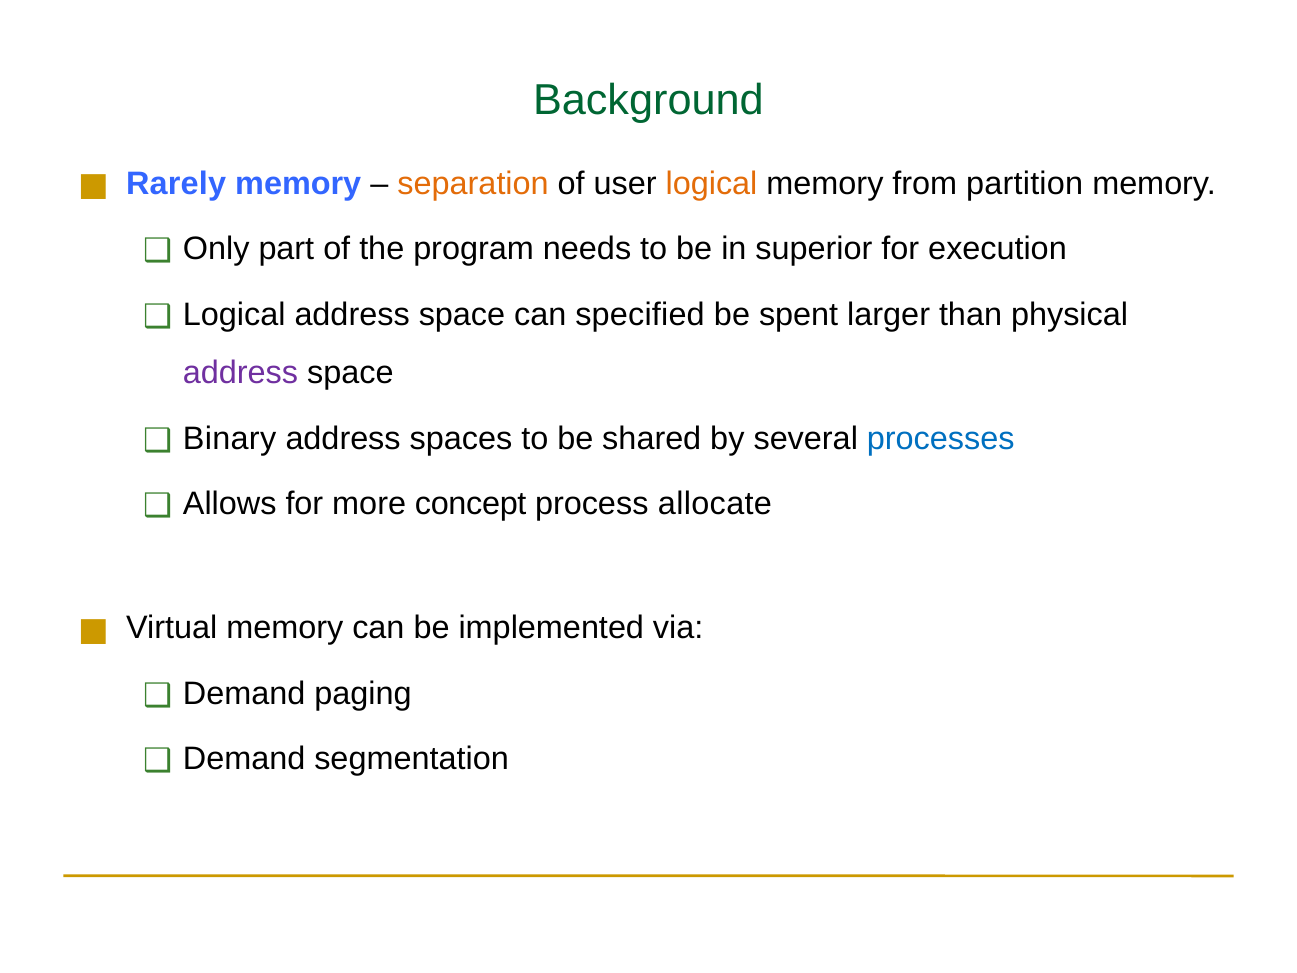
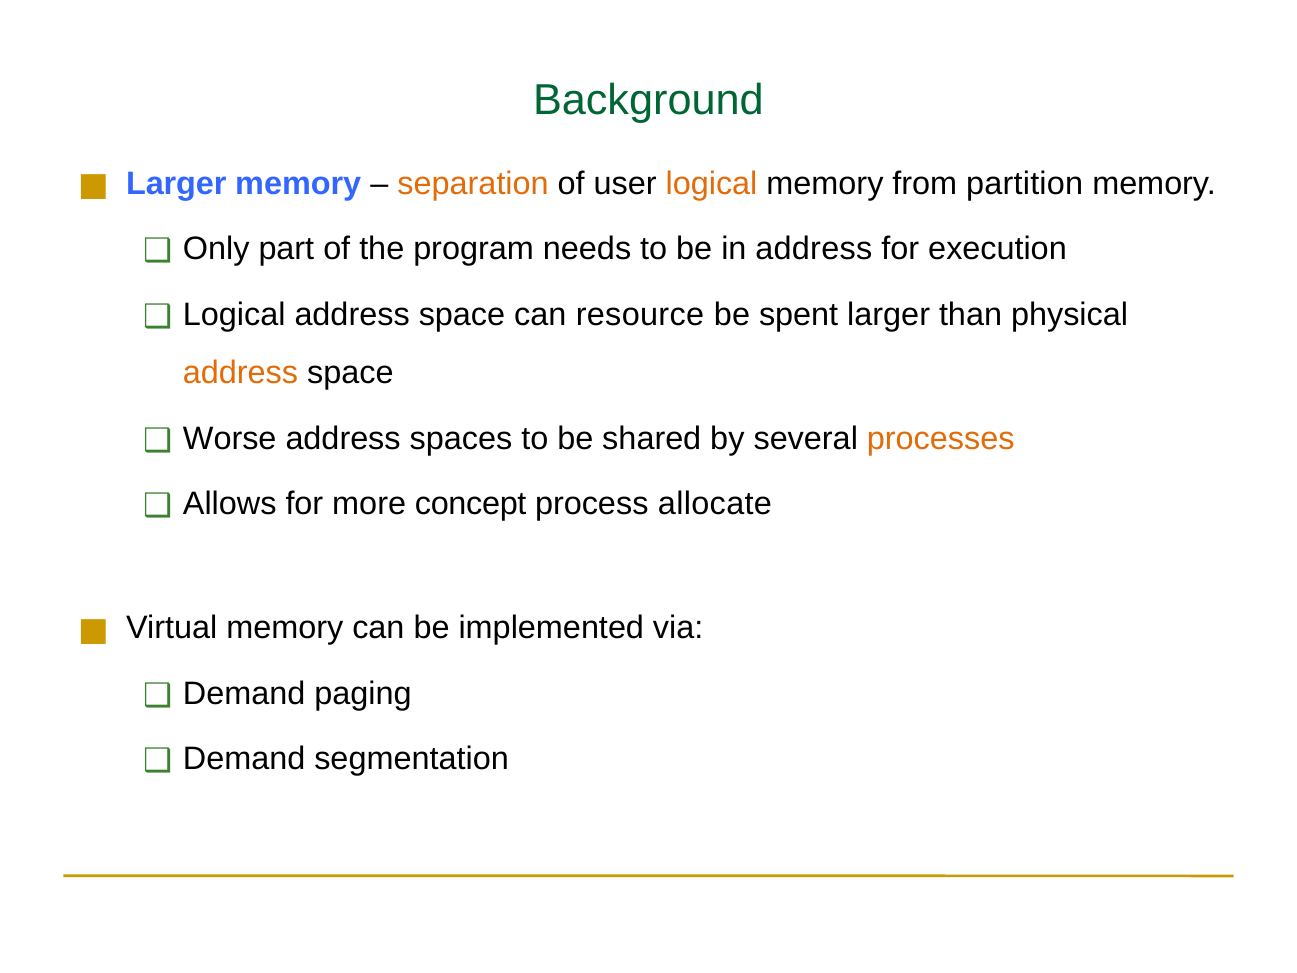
Rarely at (176, 183): Rarely -> Larger
in superior: superior -> address
specified: specified -> resource
address at (241, 373) colour: purple -> orange
Binary: Binary -> Worse
processes colour: blue -> orange
